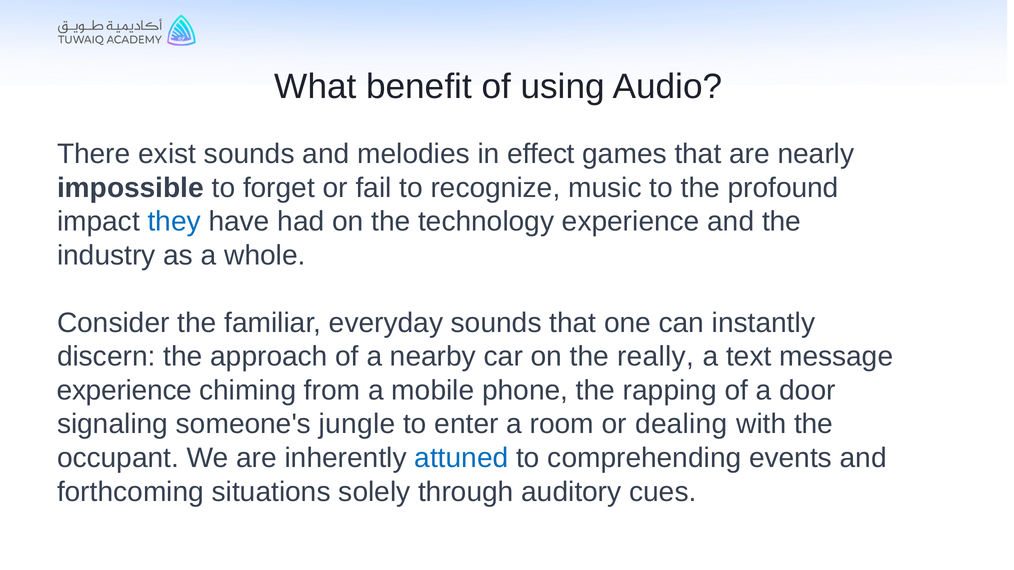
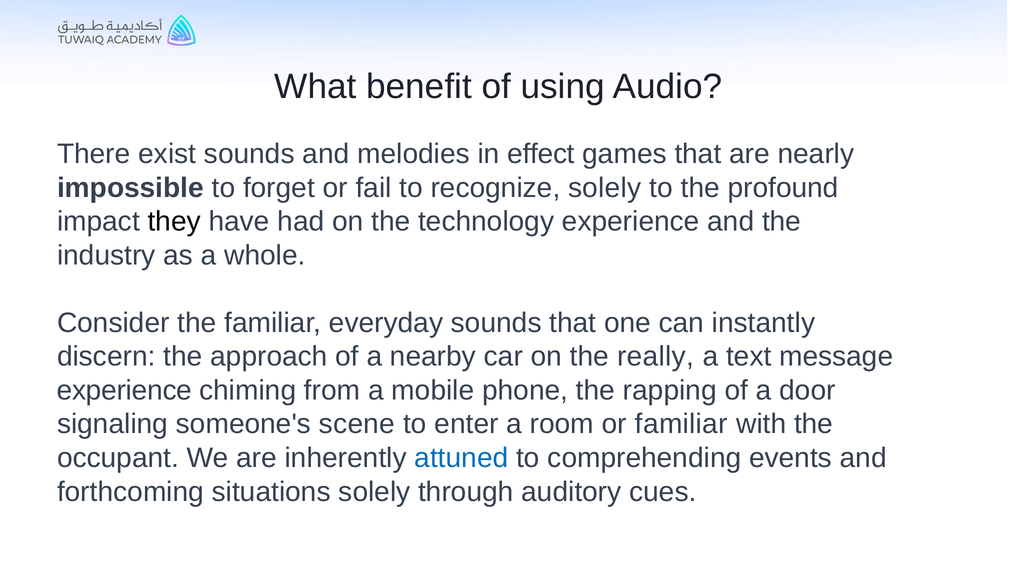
recognize music: music -> solely
they colour: blue -> black
jungle: jungle -> scene
or dealing: dealing -> familiar
